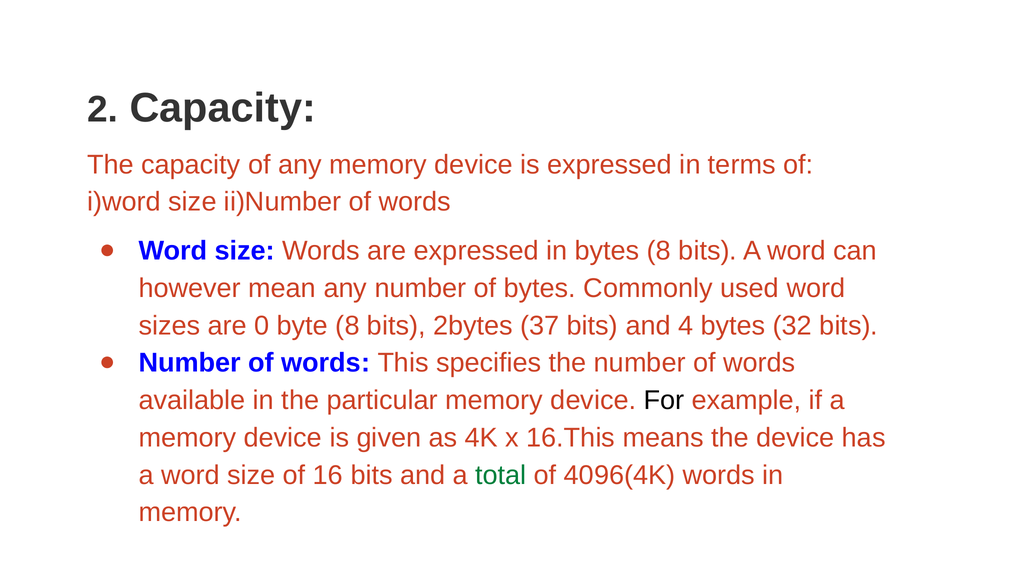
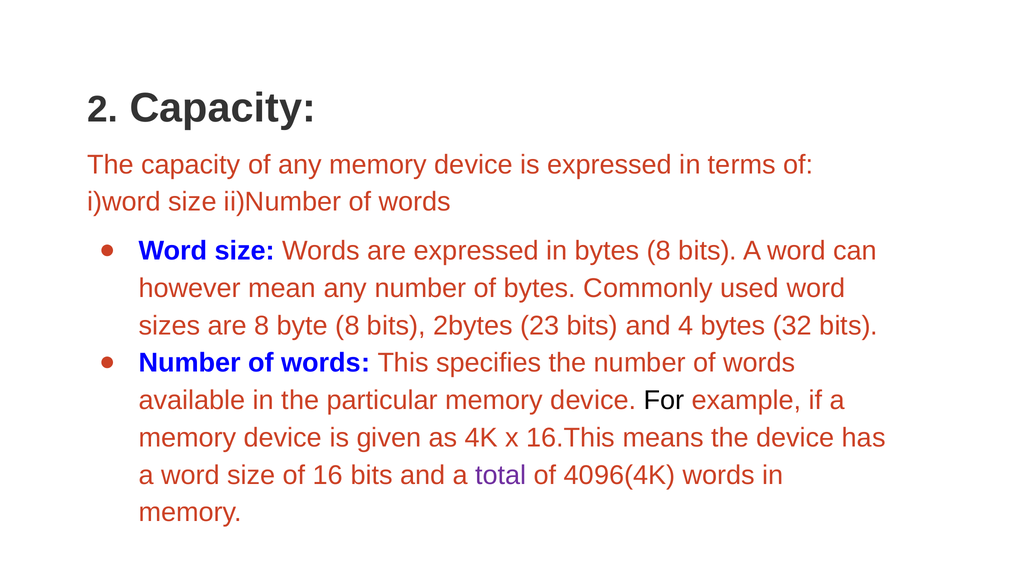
are 0: 0 -> 8
37: 37 -> 23
total colour: green -> purple
